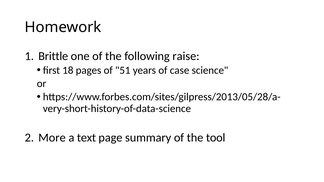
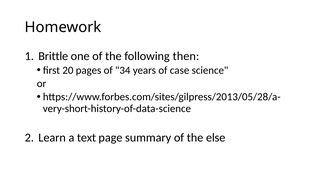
raise: raise -> then
18: 18 -> 20
51: 51 -> 34
More: More -> Learn
tool: tool -> else
